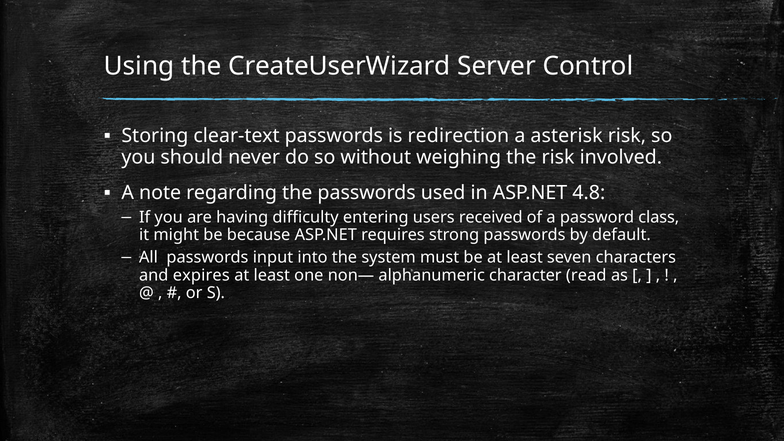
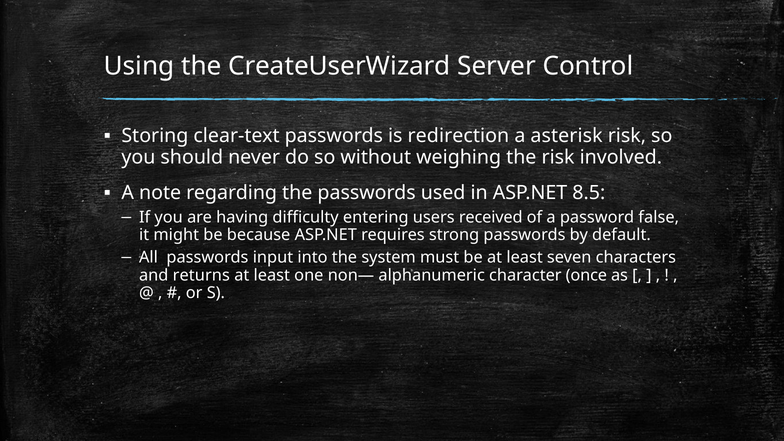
4.8: 4.8 -> 8.5
class: class -> false
expires: expires -> returns
read: read -> once
